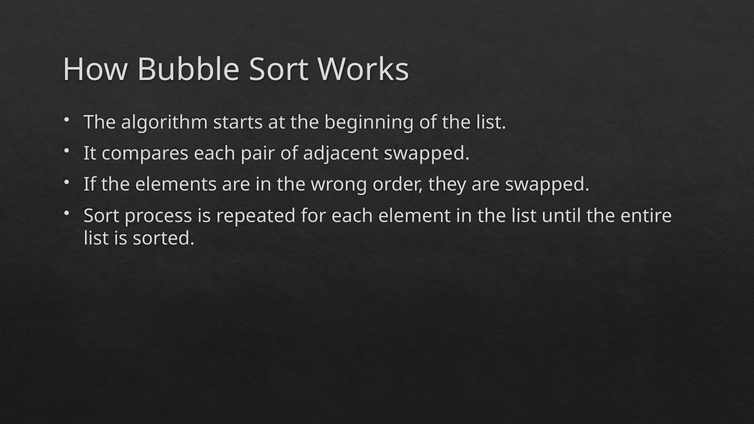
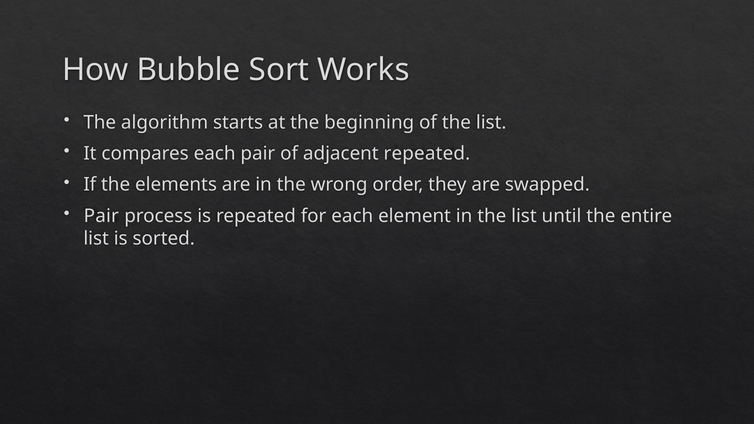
adjacent swapped: swapped -> repeated
Sort at (101, 216): Sort -> Pair
